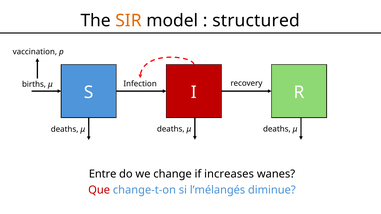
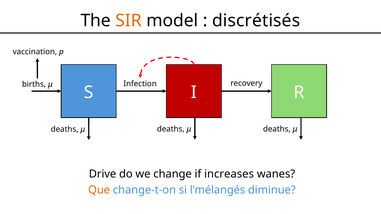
structured: structured -> discrétisés
Entre: Entre -> Drive
Que colour: red -> orange
